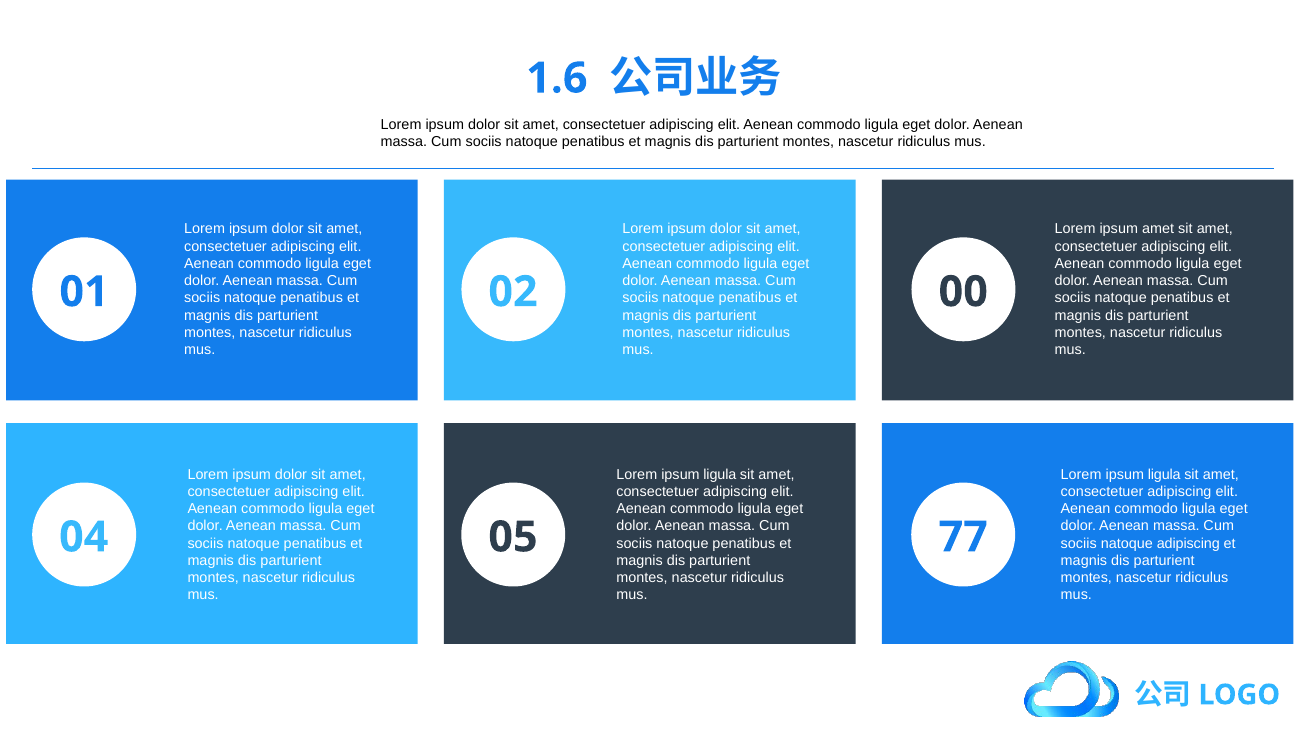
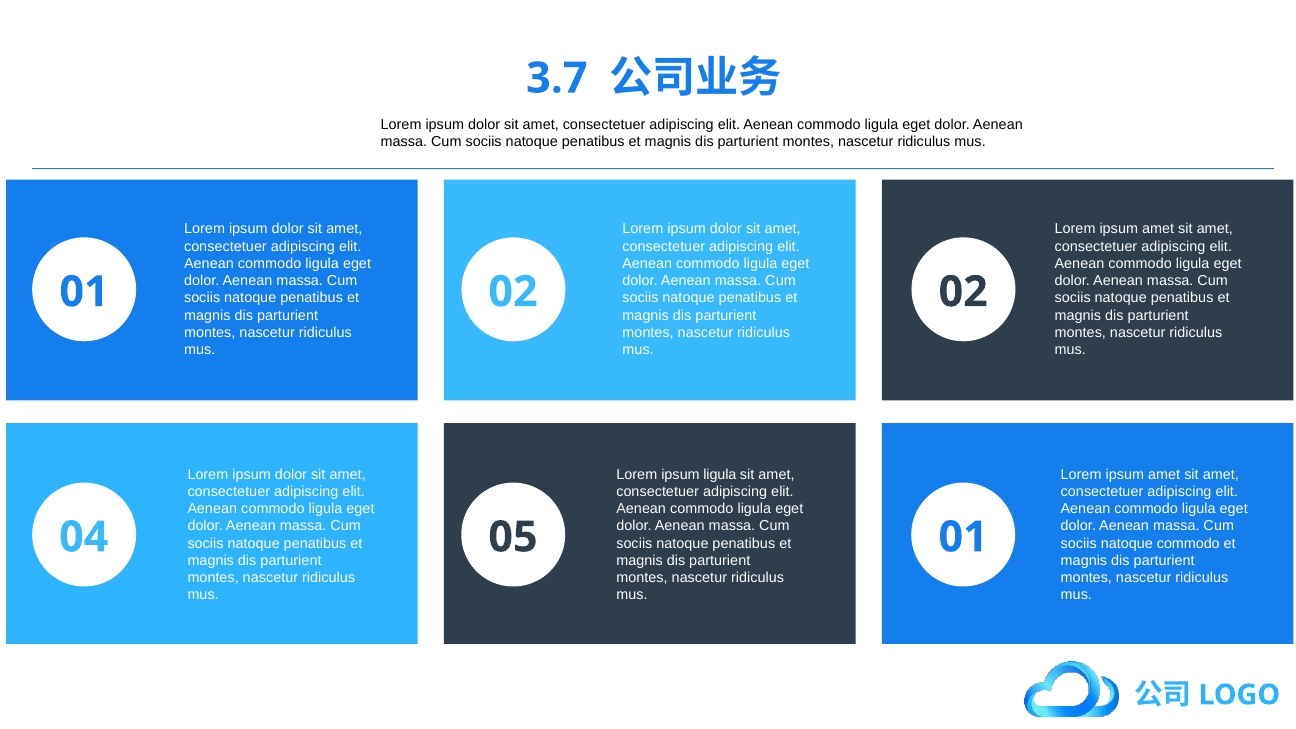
1.6: 1.6 -> 3.7
02 00: 00 -> 02
ligula at (1164, 474): ligula -> amet
04 77: 77 -> 01
natoque adipiscing: adipiscing -> commodo
